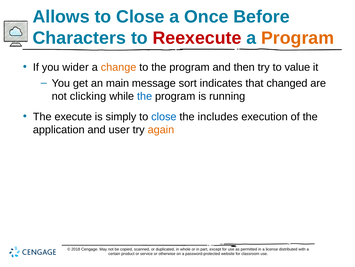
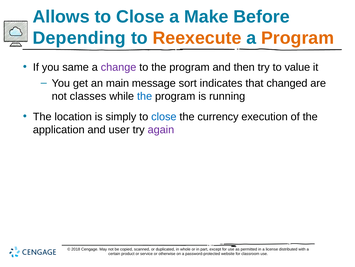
Once: Once -> Make
Characters: Characters -> Depending
Reexecute colour: red -> orange
wider: wider -> same
change colour: orange -> purple
clicking: clicking -> classes
execute: execute -> location
includes: includes -> currency
again colour: orange -> purple
